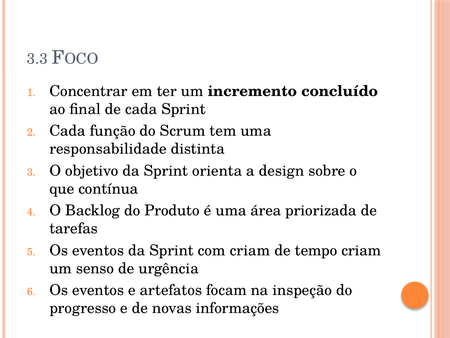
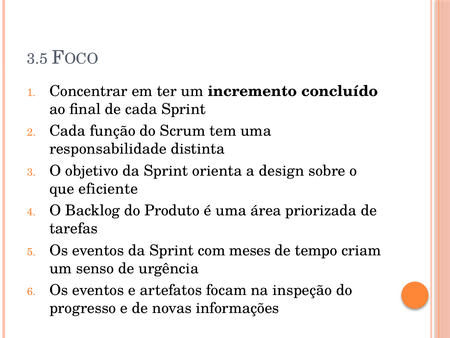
3.3: 3.3 -> 3.5
contínua: contínua -> eficiente
com criam: criam -> meses
